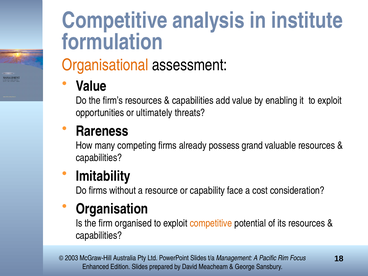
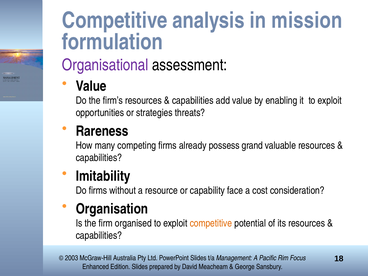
institute: institute -> mission
Organisational colour: orange -> purple
ultimately: ultimately -> strategies
